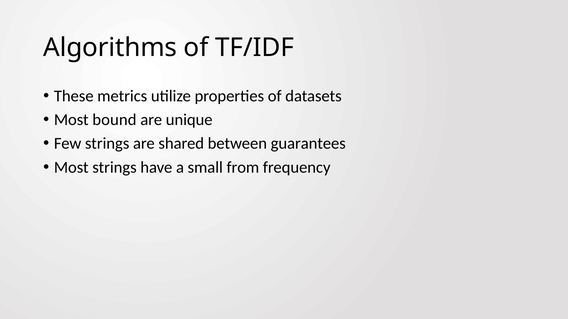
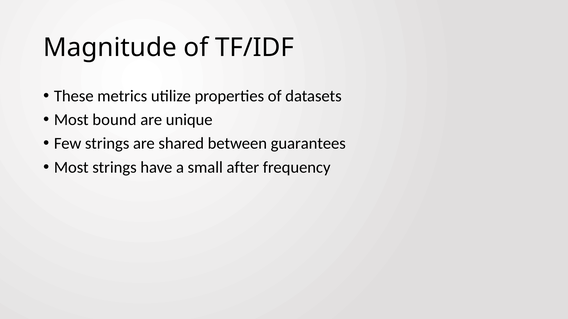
Algorithms: Algorithms -> Magnitude
from: from -> after
